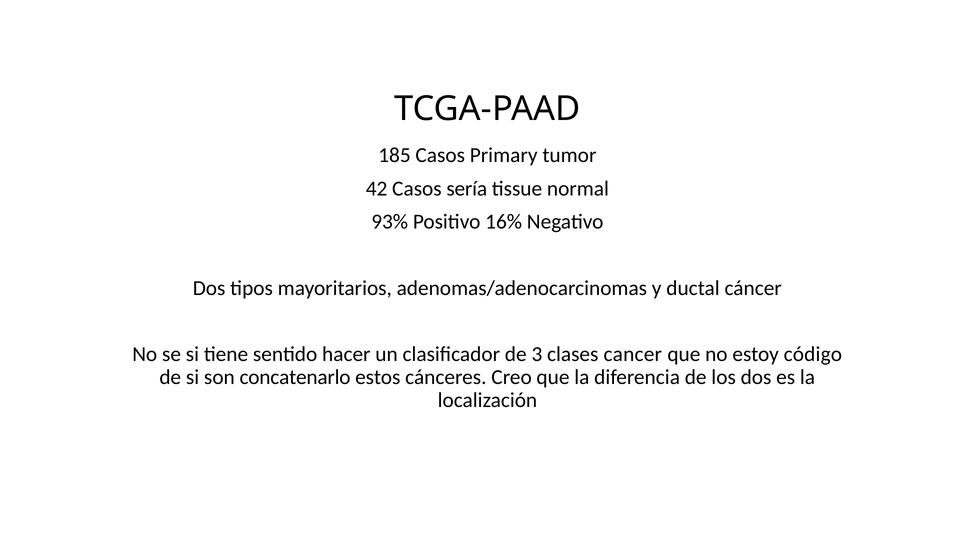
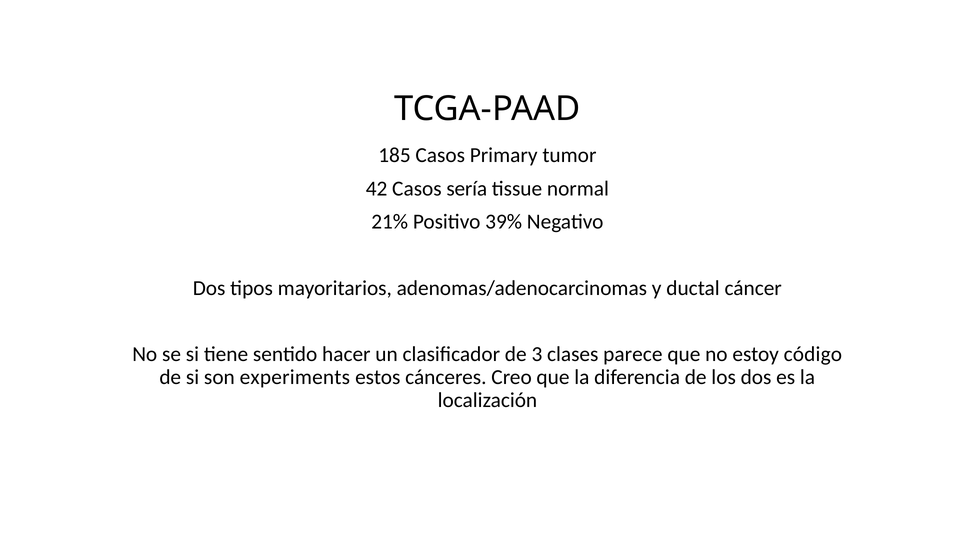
93%: 93% -> 21%
16%: 16% -> 39%
cancer: cancer -> parece
concatenarlo: concatenarlo -> experiments
